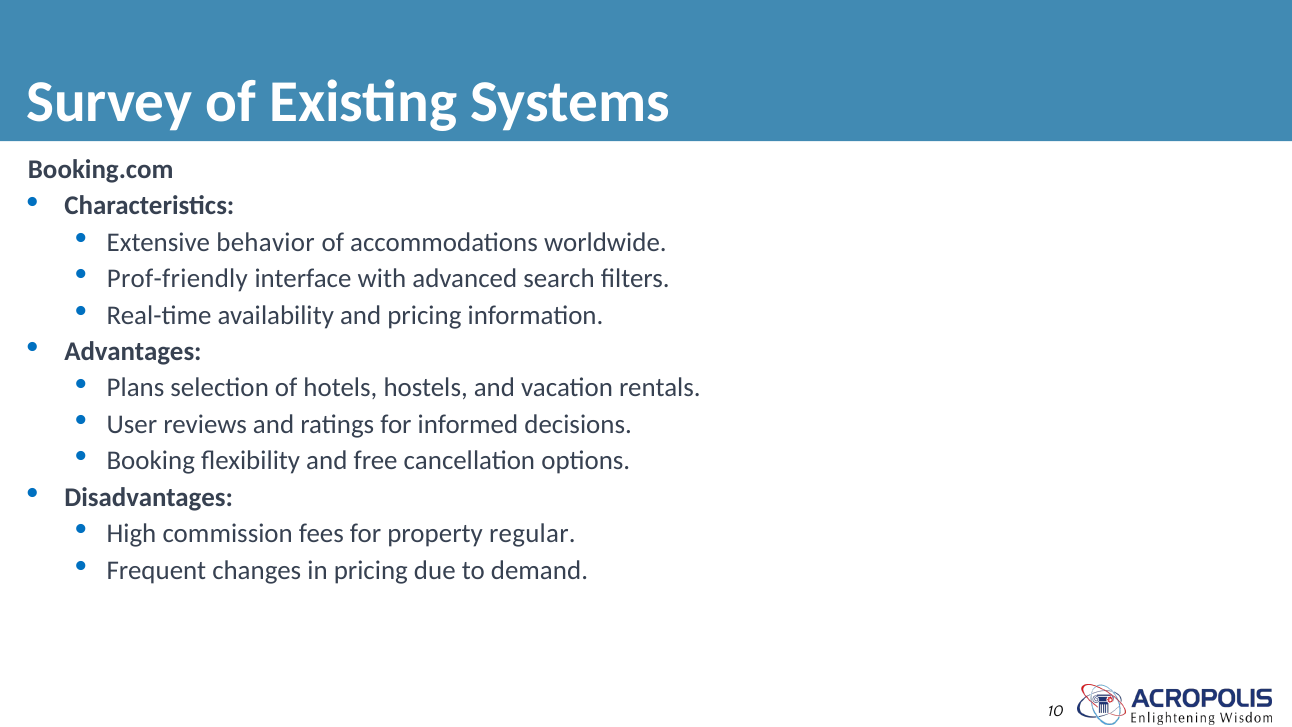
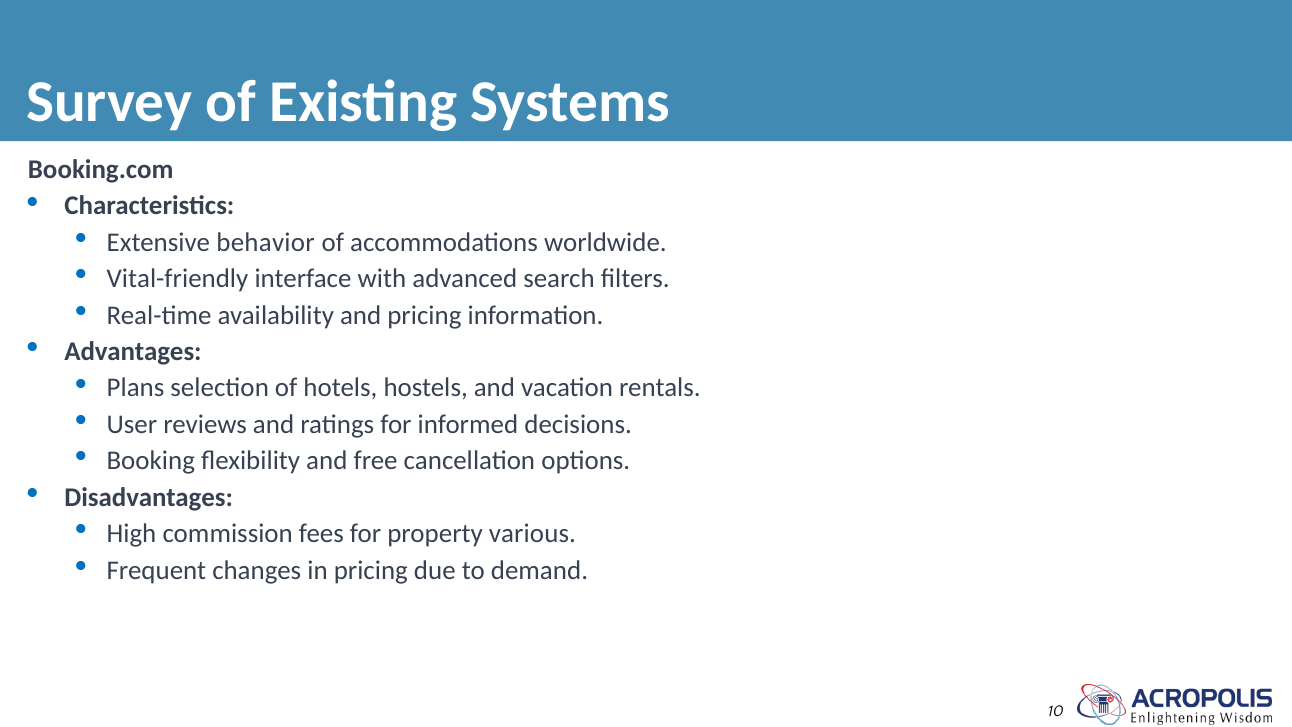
Prof-friendly: Prof-friendly -> Vital-friendly
regular: regular -> various
